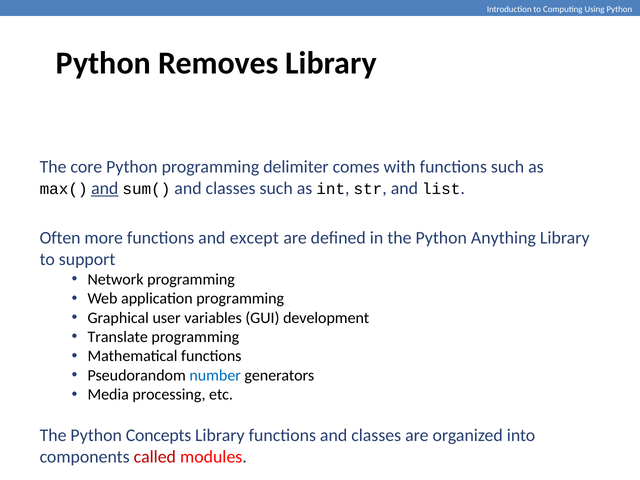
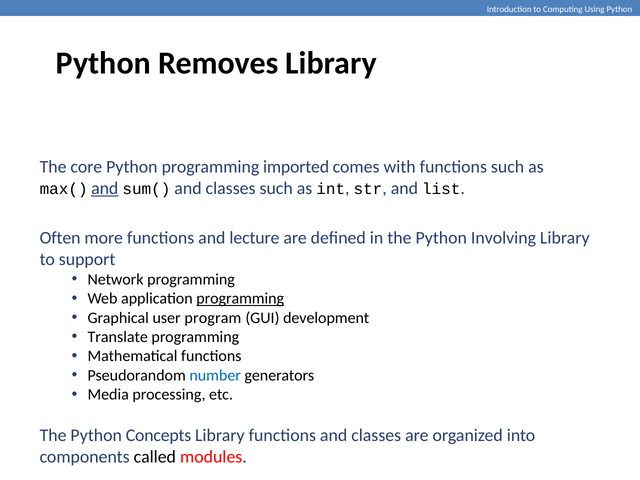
delimiter: delimiter -> imported
except: except -> lecture
Anything: Anything -> Involving
programming at (240, 299) underline: none -> present
variables: variables -> program
called colour: red -> black
